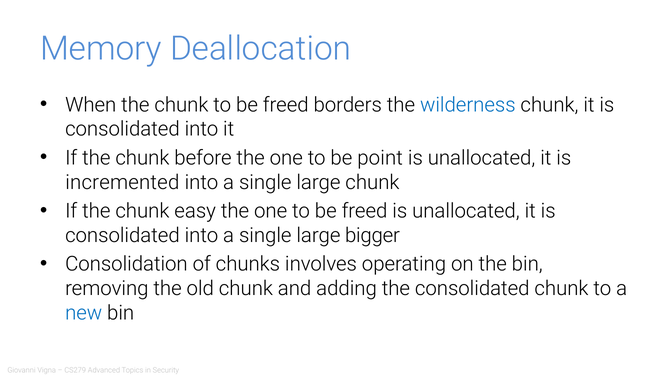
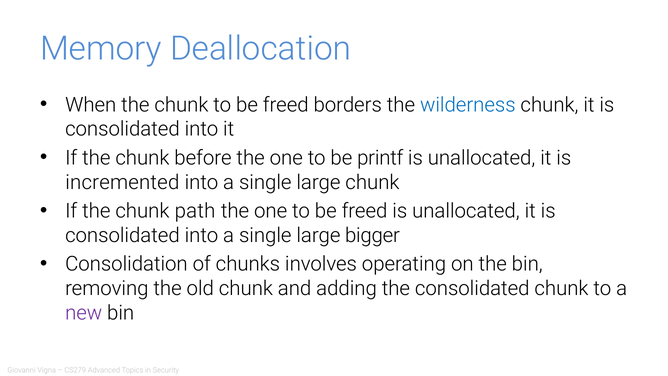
point: point -> printf
easy: easy -> path
new colour: blue -> purple
